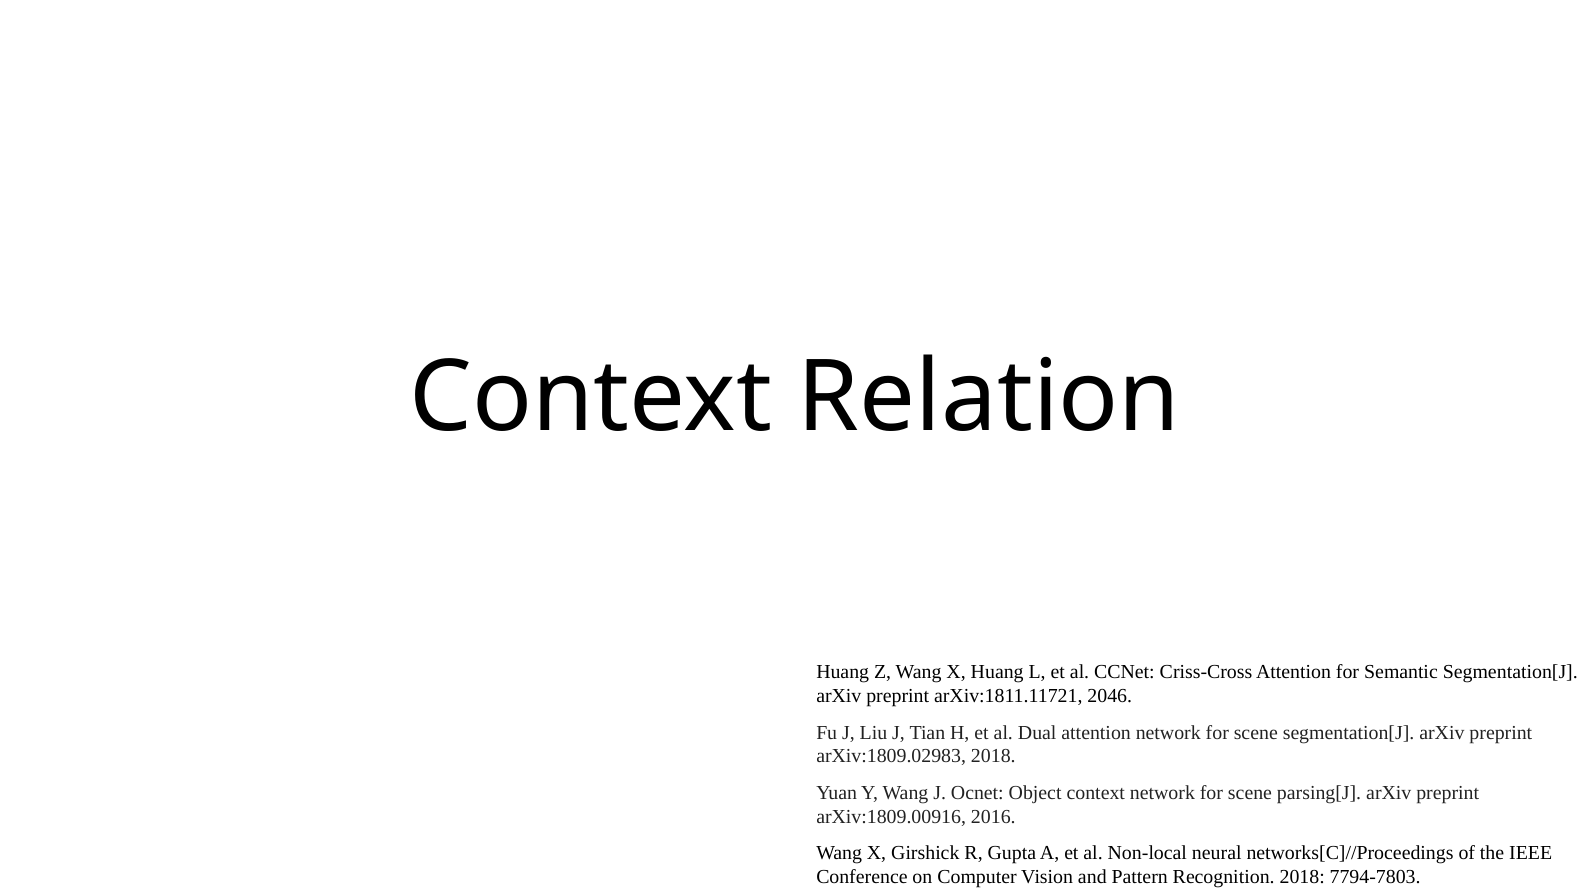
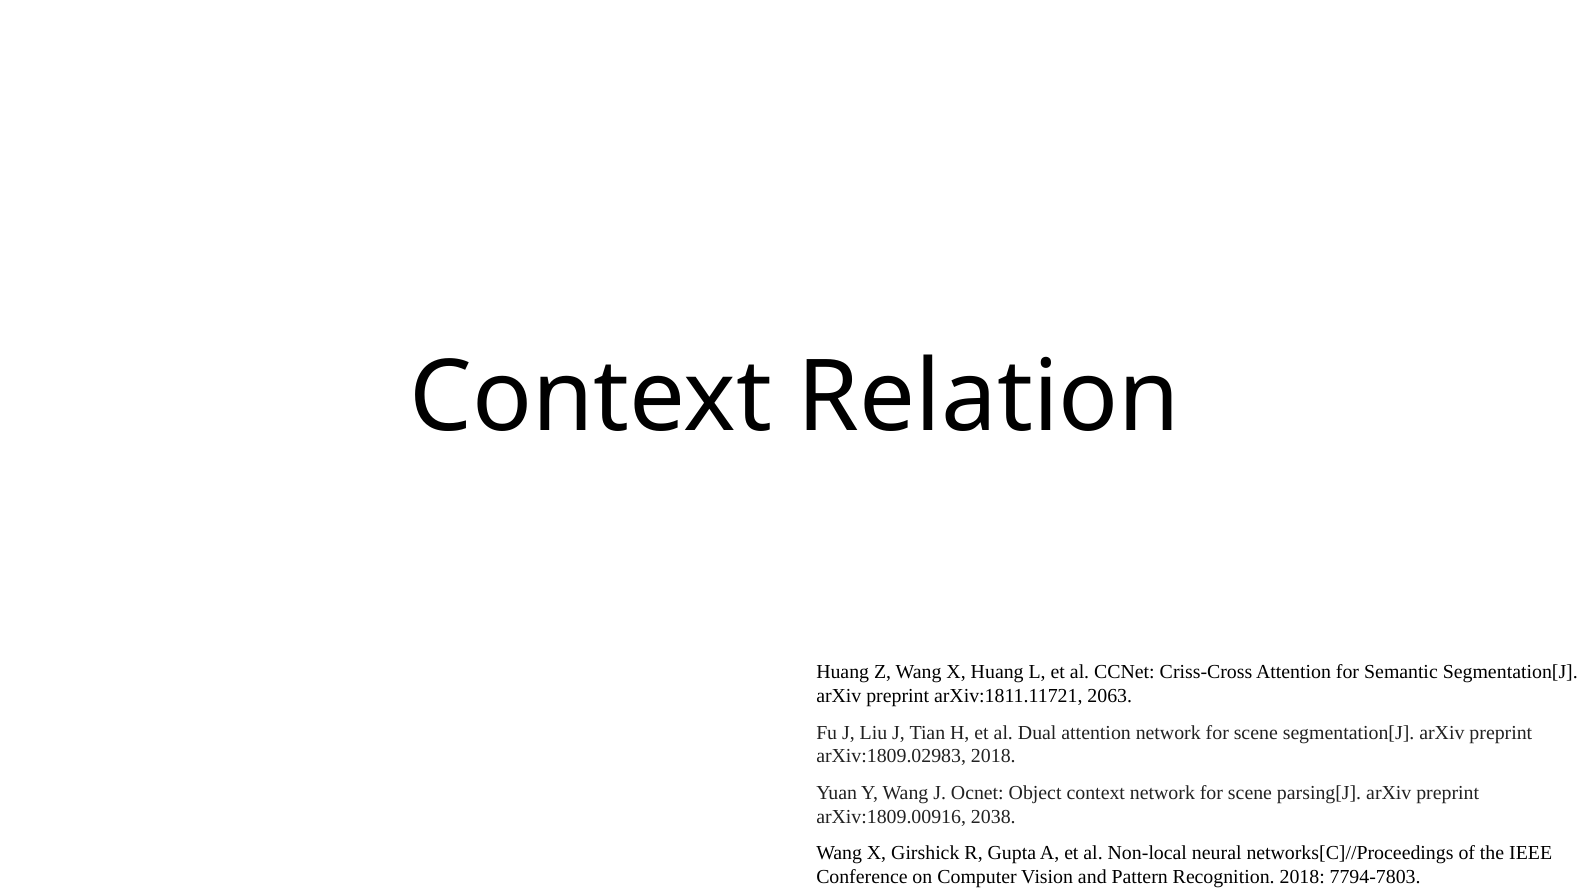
2046: 2046 -> 2063
2016: 2016 -> 2038
